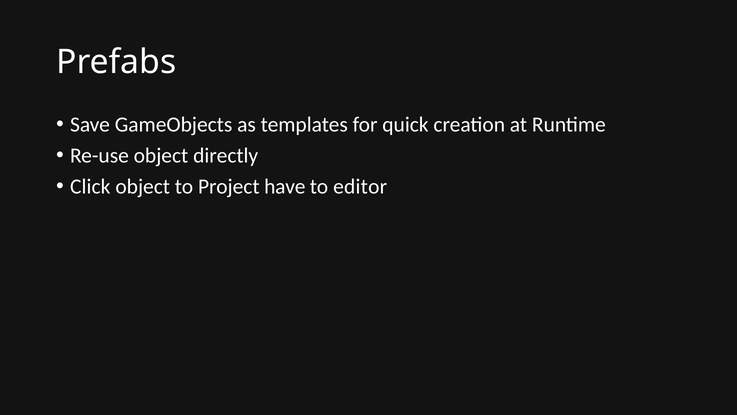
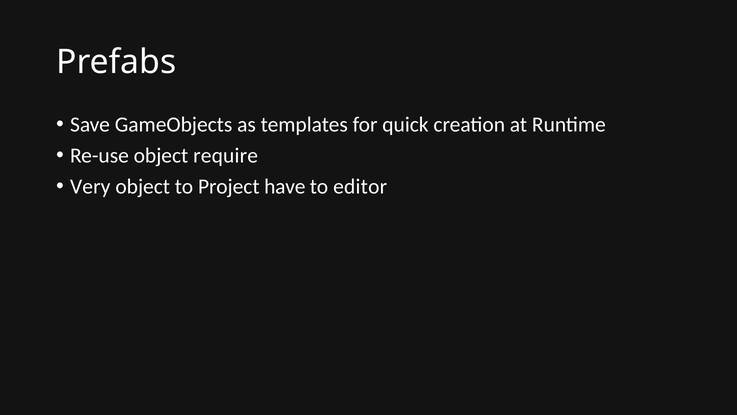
directly: directly -> require
Click: Click -> Very
